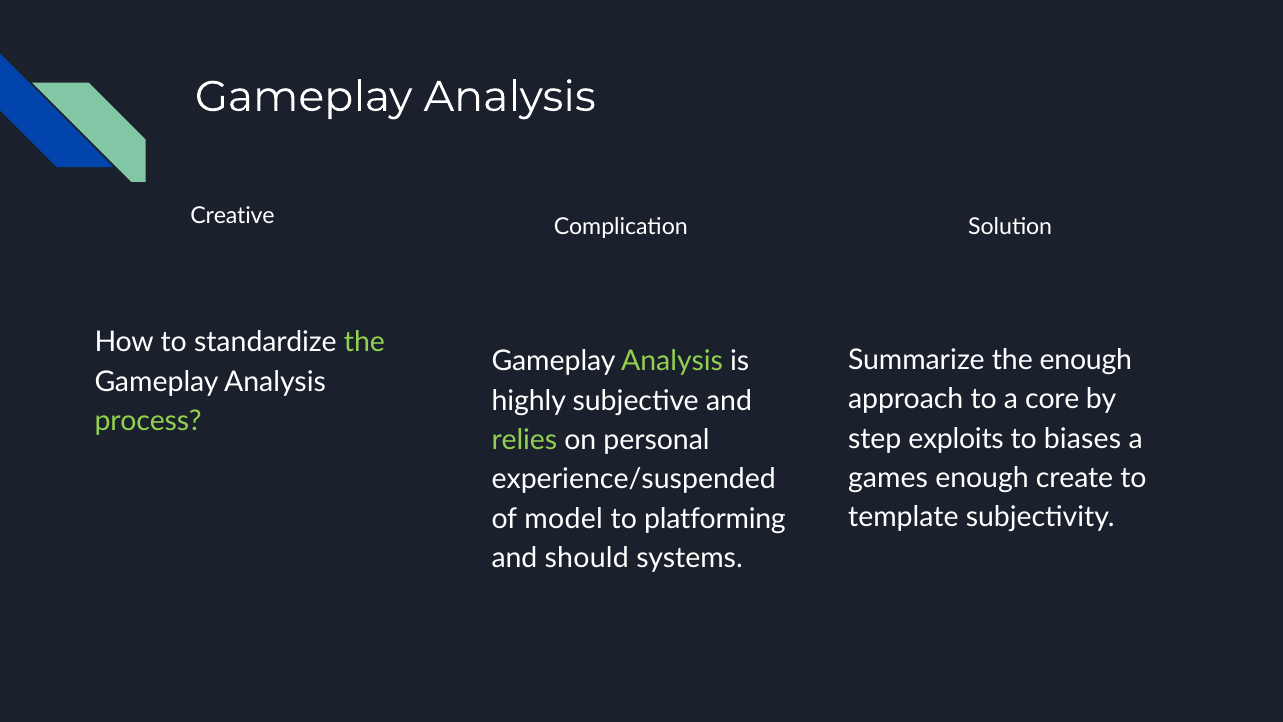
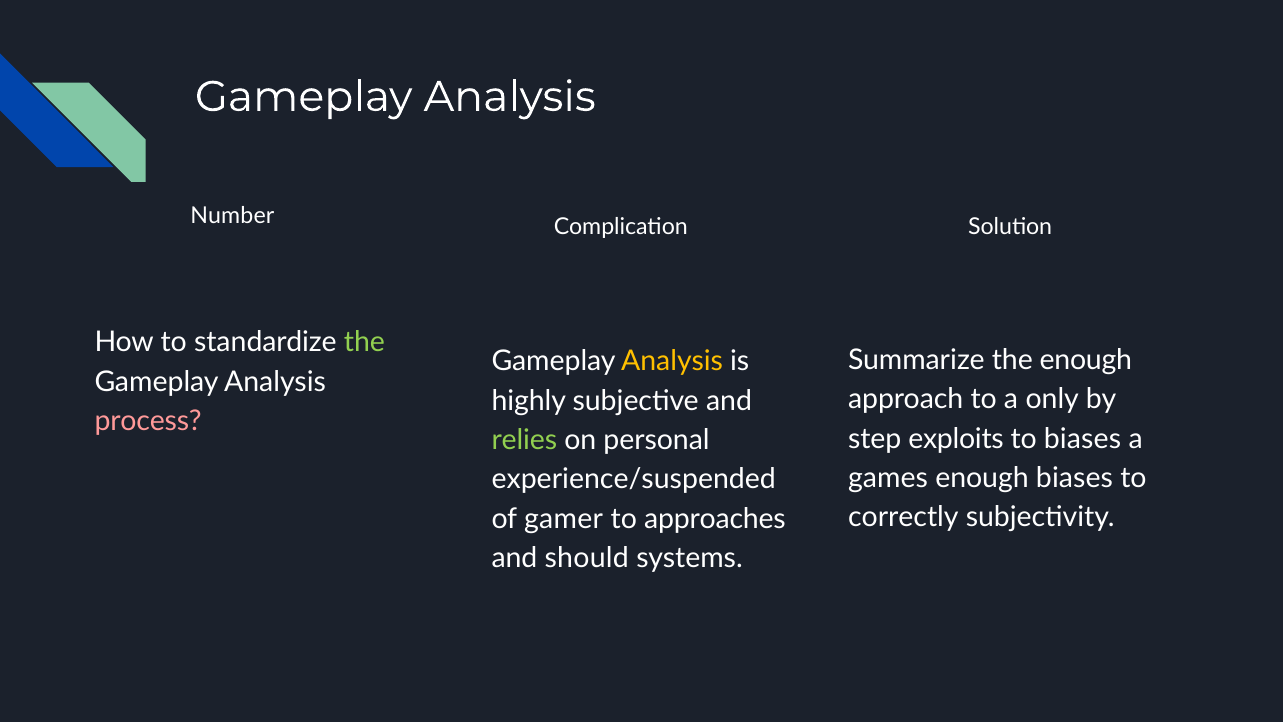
Creative: Creative -> Number
Analysis at (672, 361) colour: light green -> yellow
core: core -> only
process colour: light green -> pink
enough create: create -> biases
template: template -> correctly
model: model -> gamer
platforming: platforming -> approaches
